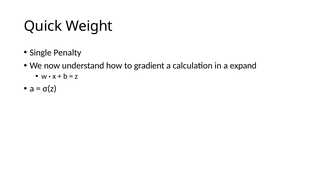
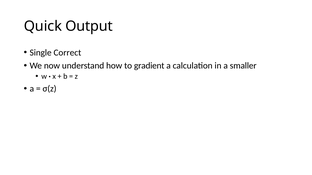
Weight: Weight -> Output
Penalty: Penalty -> Correct
expand: expand -> smaller
